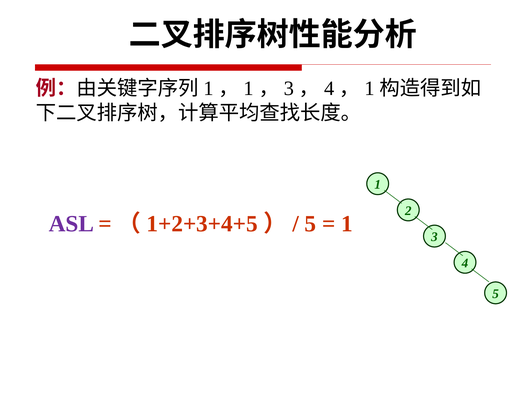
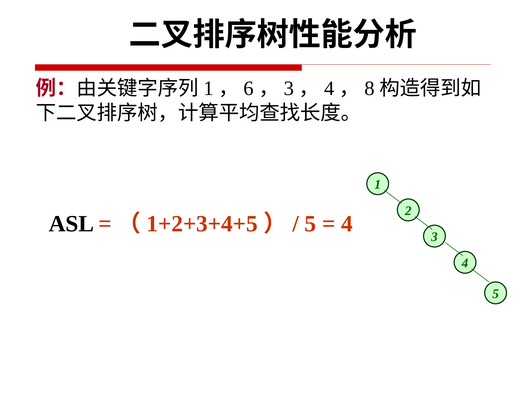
1 at (249, 89): 1 -> 6
1 at (370, 89): 1 -> 8
ASL colour: purple -> black
1 at (347, 224): 1 -> 4
